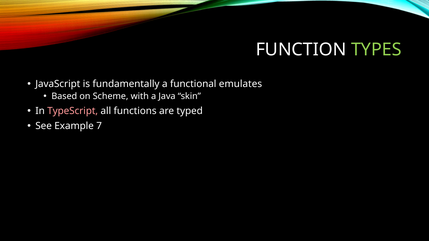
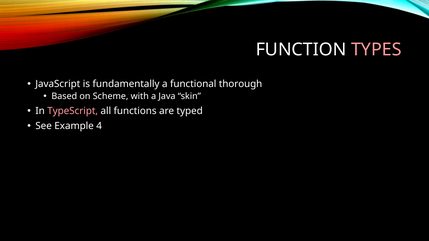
TYPES colour: light green -> pink
emulates: emulates -> thorough
7: 7 -> 4
